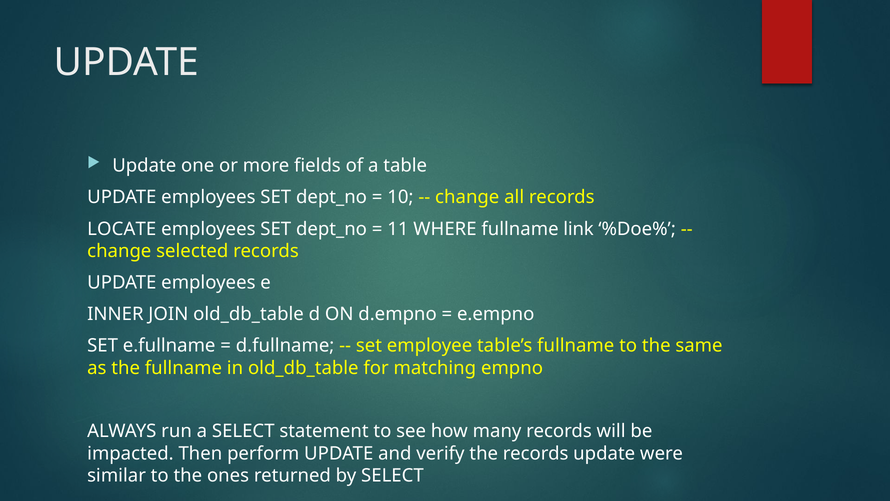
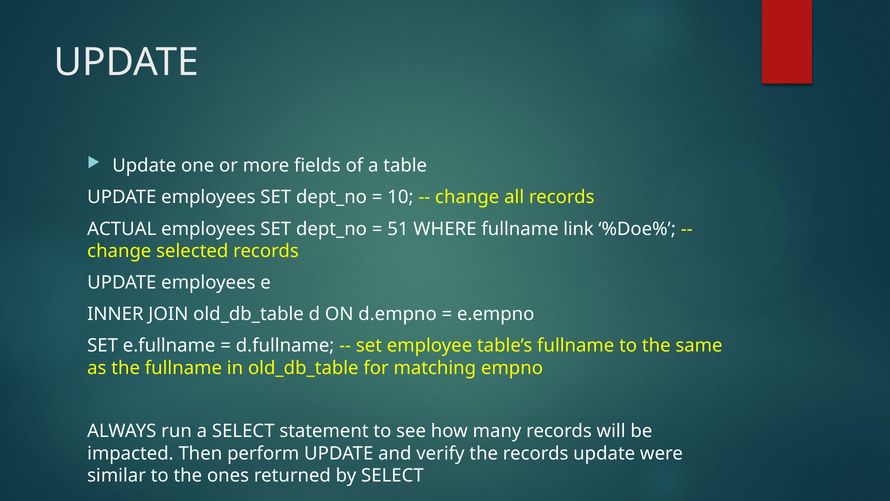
LOCATE: LOCATE -> ACTUAL
11: 11 -> 51
